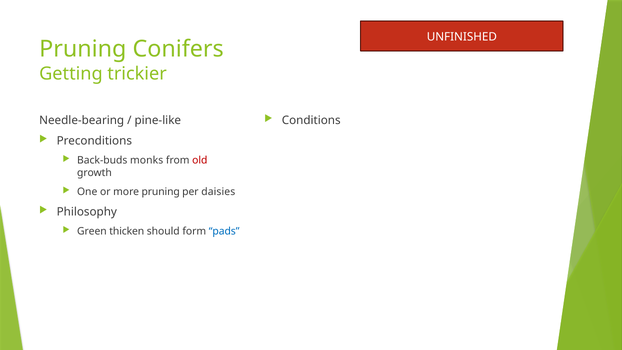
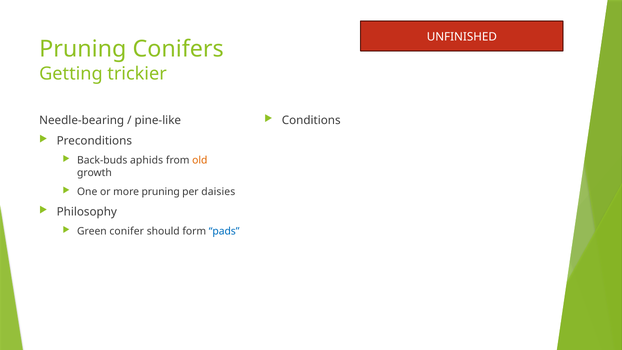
monks: monks -> aphids
old colour: red -> orange
thicken: thicken -> conifer
